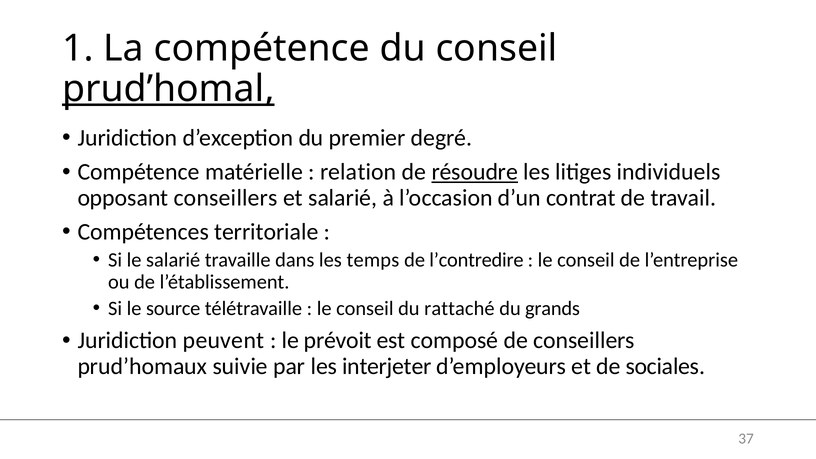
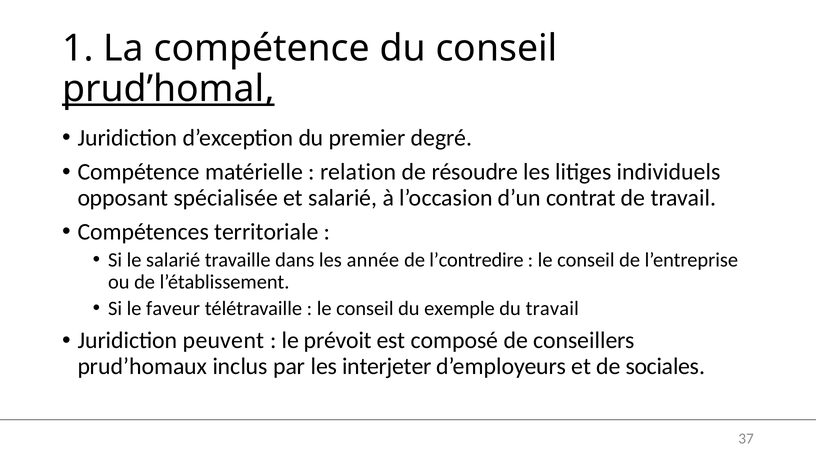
résoudre underline: present -> none
opposant conseillers: conseillers -> spécialisée
temps: temps -> année
source: source -> faveur
rattaché: rattaché -> exemple
du grands: grands -> travail
suivie: suivie -> inclus
